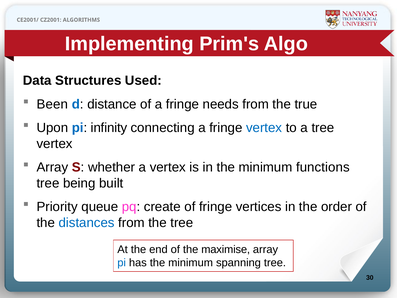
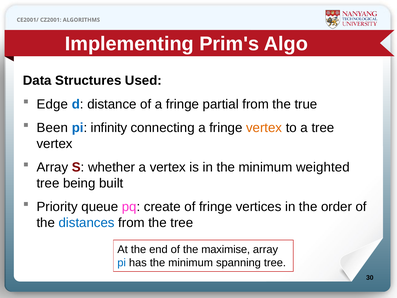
Been: Been -> Edge
needs: needs -> partial
Upon: Upon -> Been
vertex at (264, 128) colour: blue -> orange
functions: functions -> weighted
